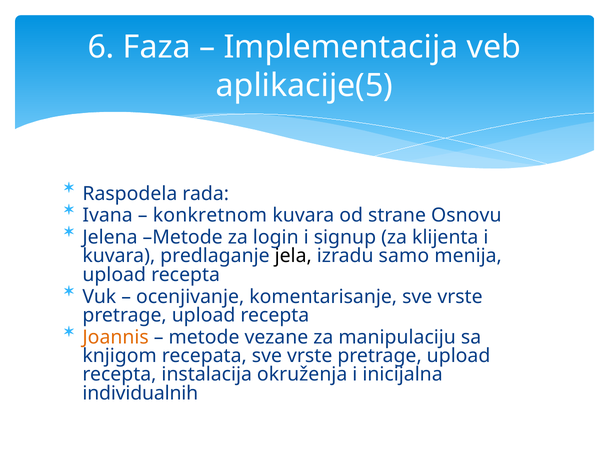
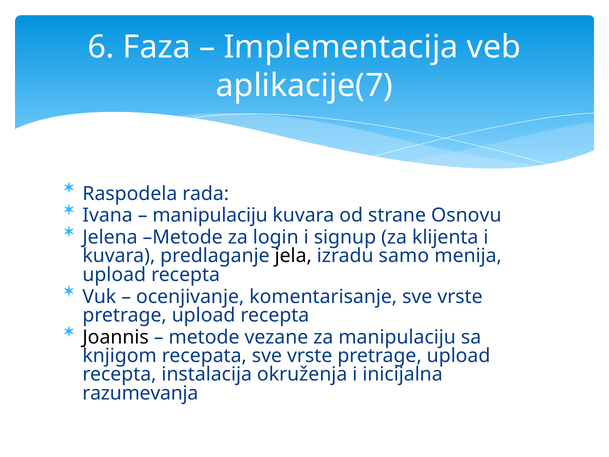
aplikacije(5: aplikacije(5 -> aplikacije(7
konkretnom at (210, 215): konkretnom -> manipulaciju
Joannis colour: orange -> black
individualnih: individualnih -> razumevanja
